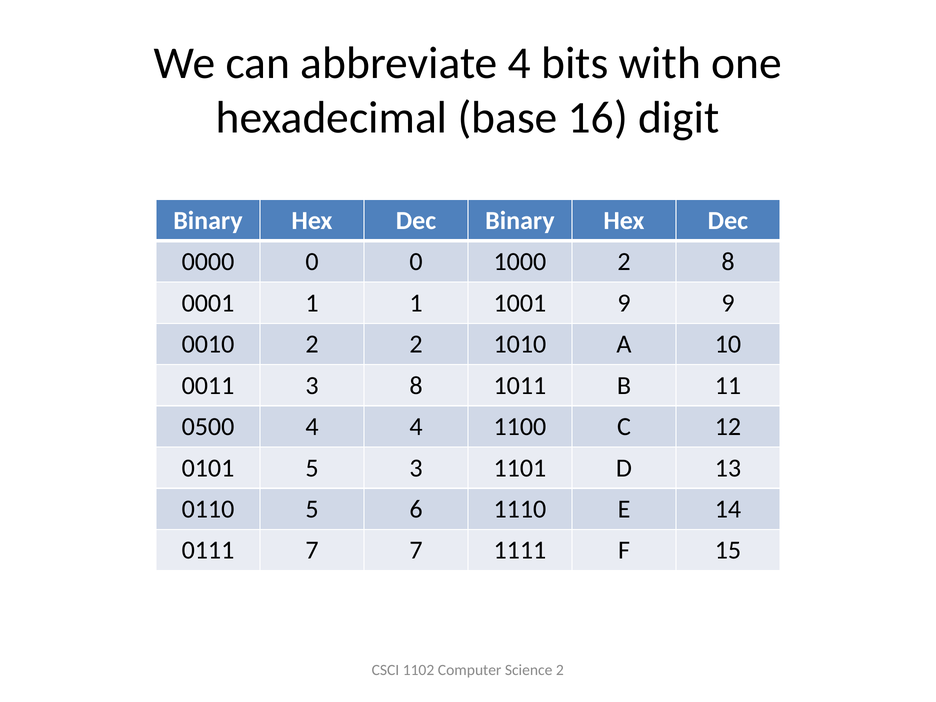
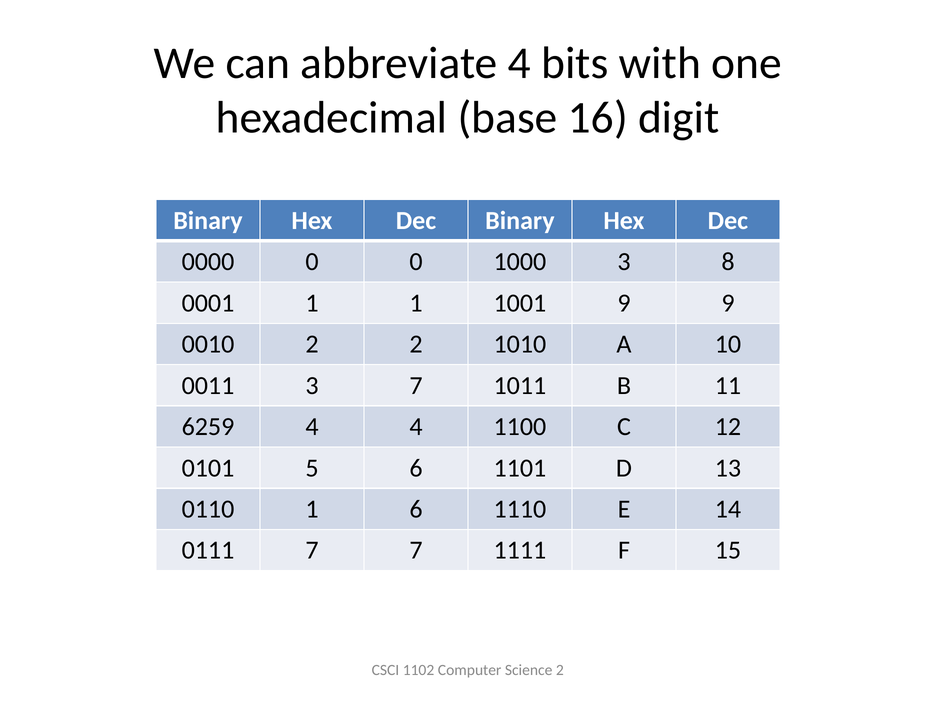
1000 2: 2 -> 3
3 8: 8 -> 7
0500: 0500 -> 6259
5 3: 3 -> 6
0110 5: 5 -> 1
